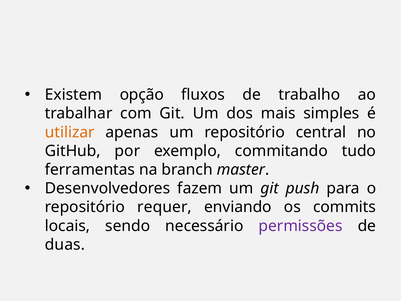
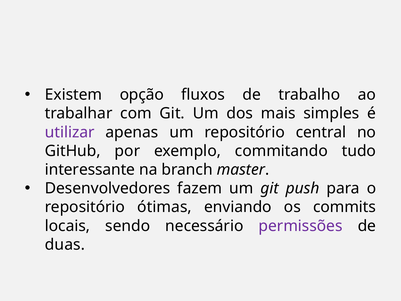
utilizar colour: orange -> purple
ferramentas: ferramentas -> interessante
requer: requer -> ótimas
